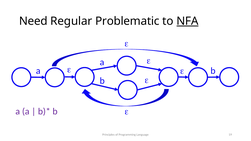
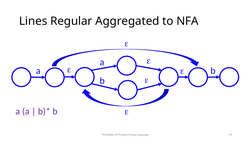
Need: Need -> Lines
Problematic: Problematic -> Aggregated
NFA underline: present -> none
